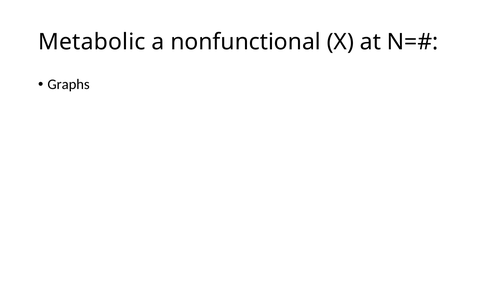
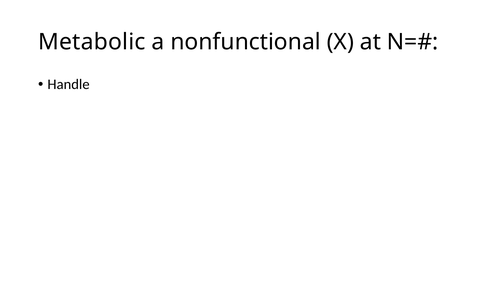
Graphs: Graphs -> Handle
